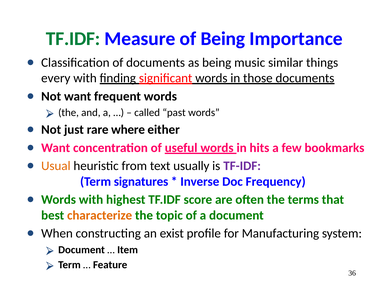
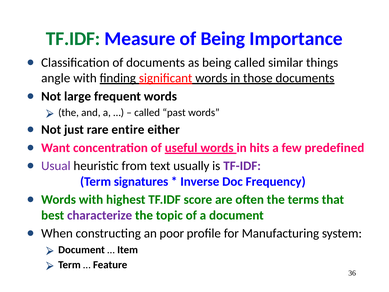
being music: music -> called
every: every -> angle
Not want: want -> large
where: where -> entire
bookmarks: bookmarks -> predefined
Usual colour: orange -> purple
characterize colour: orange -> purple
exist: exist -> poor
